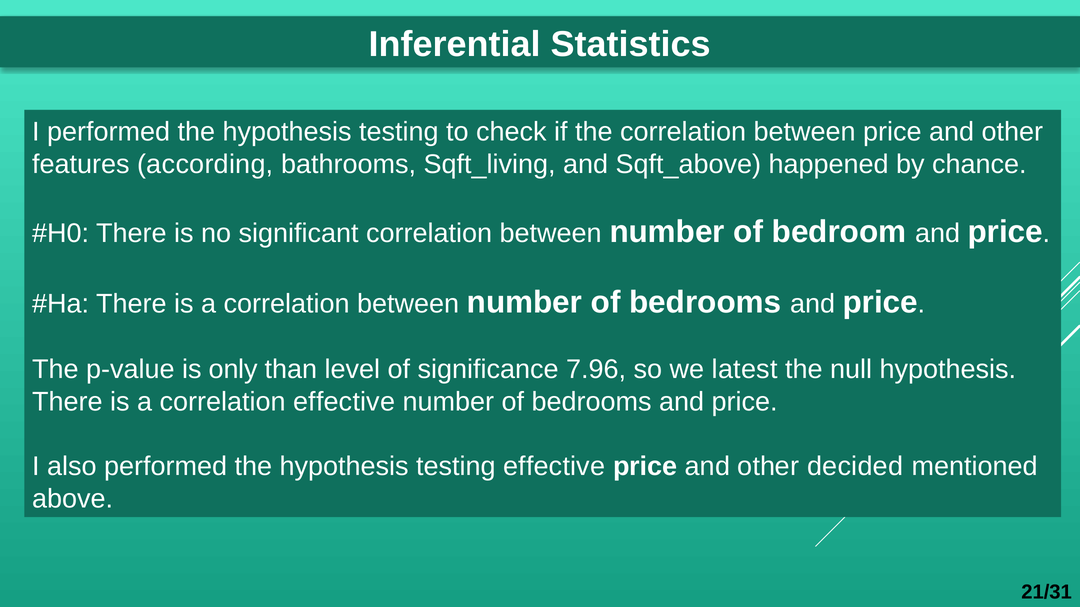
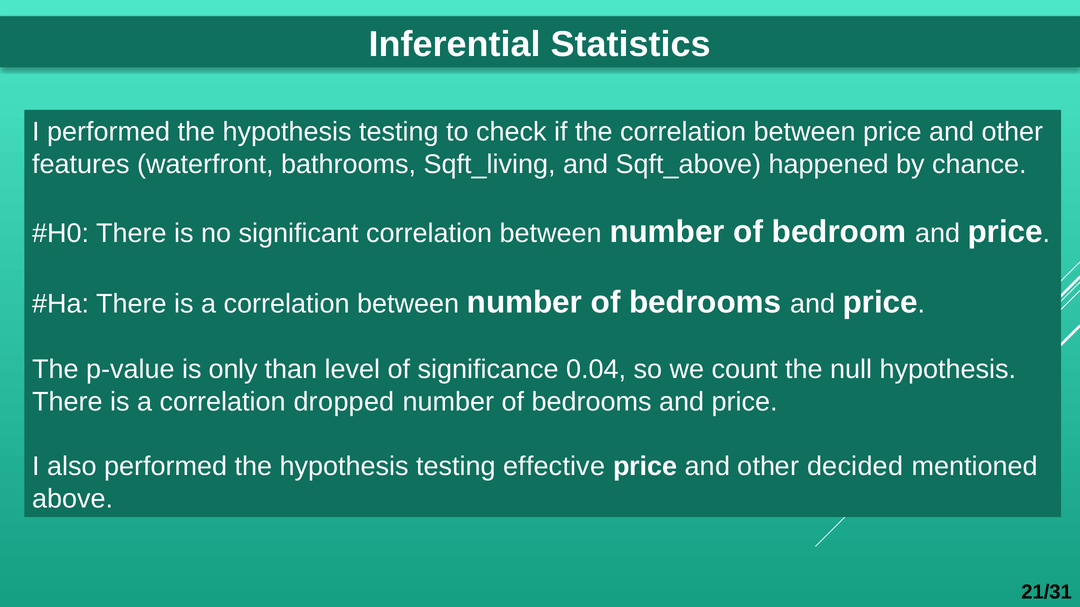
according: according -> waterfront
7.96: 7.96 -> 0.04
latest: latest -> count
correlation effective: effective -> dropped
